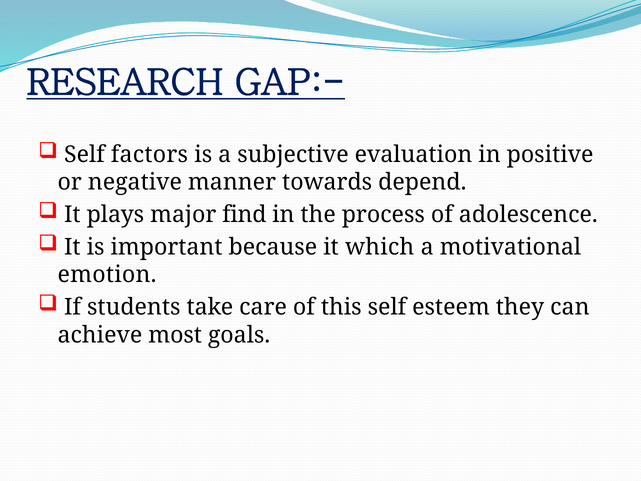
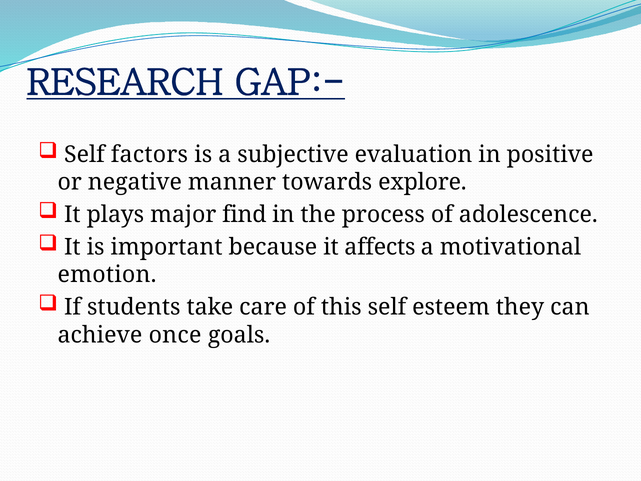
depend: depend -> explore
which: which -> affects
most: most -> once
